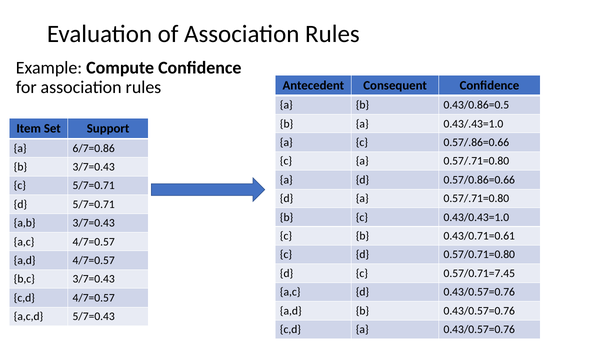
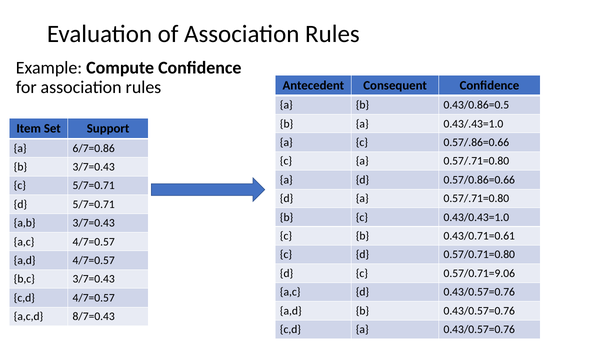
0.57/0.71=7.45: 0.57/0.71=7.45 -> 0.57/0.71=9.06
5/7=0.43: 5/7=0.43 -> 8/7=0.43
